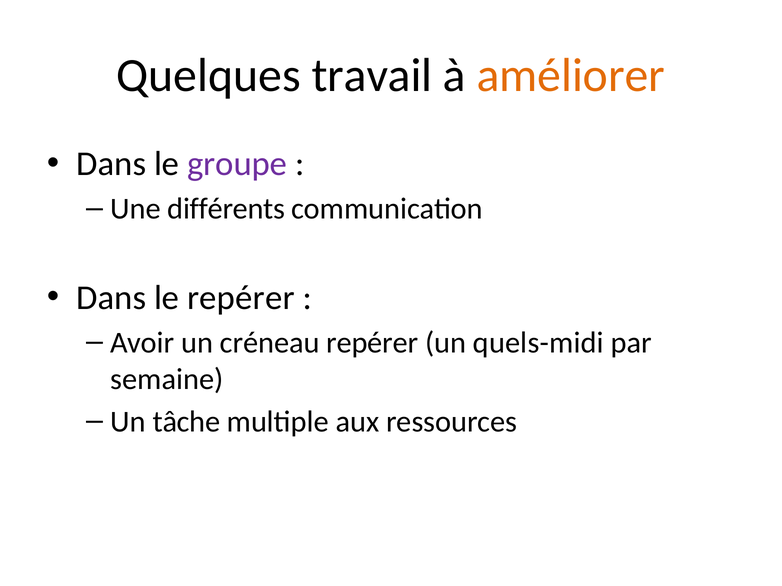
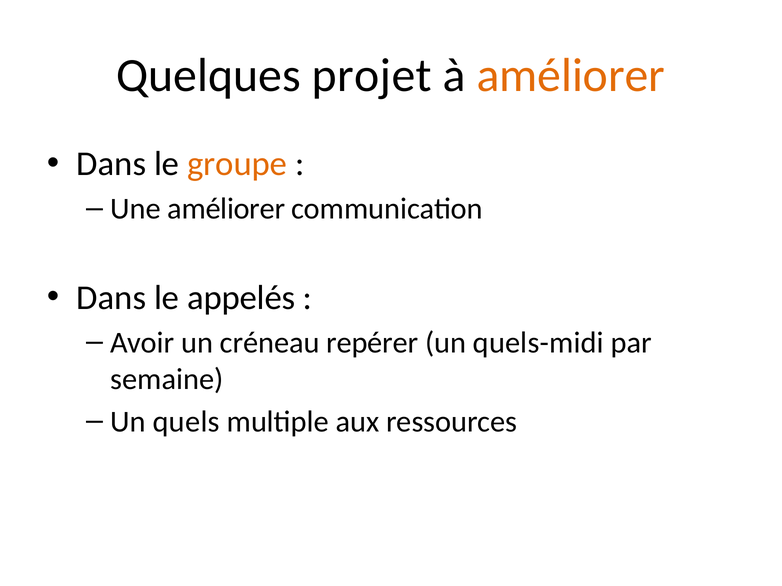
travail: travail -> projet
groupe colour: purple -> orange
Une différents: différents -> améliorer
le repérer: repérer -> appelés
tâche: tâche -> quels
